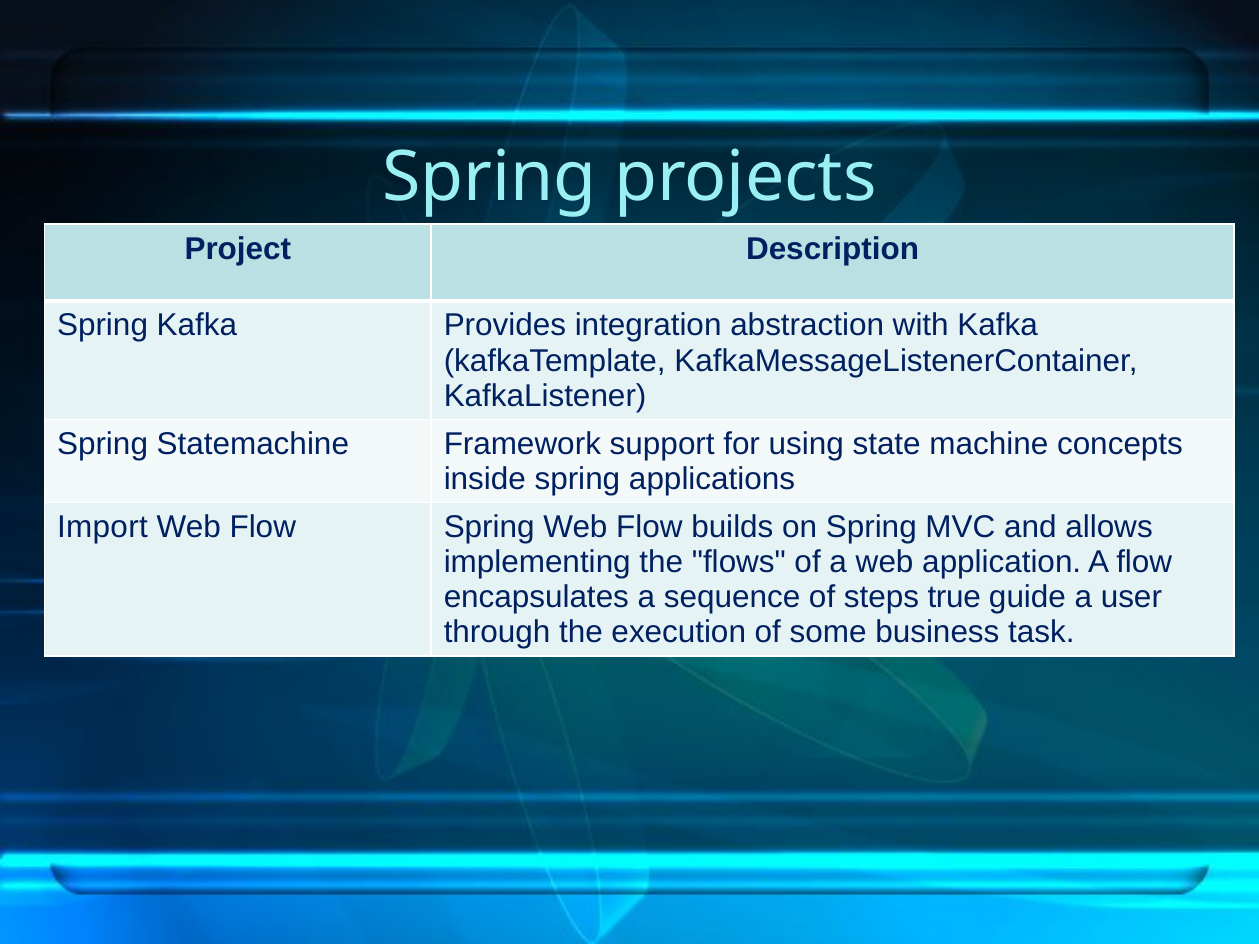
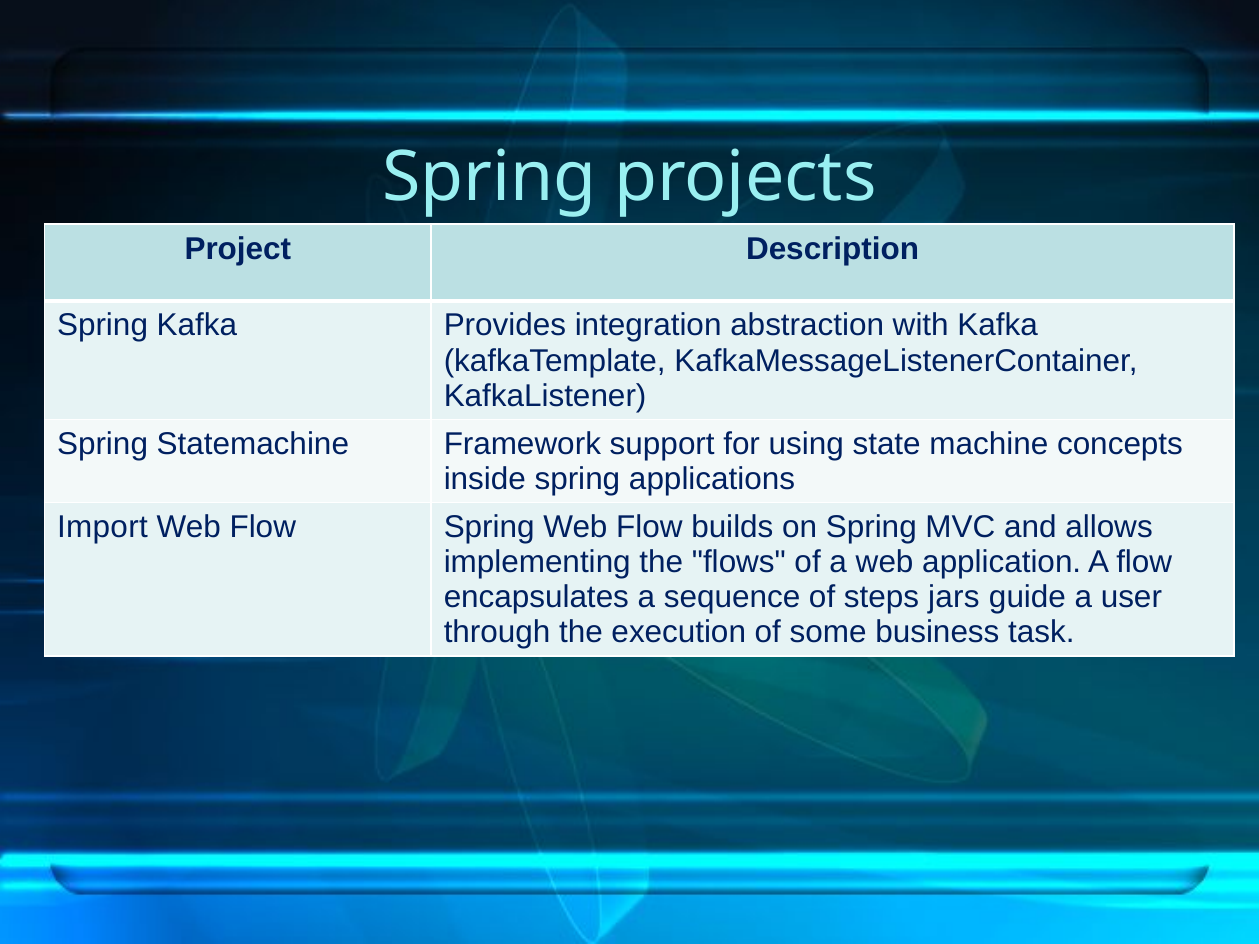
true: true -> jars
